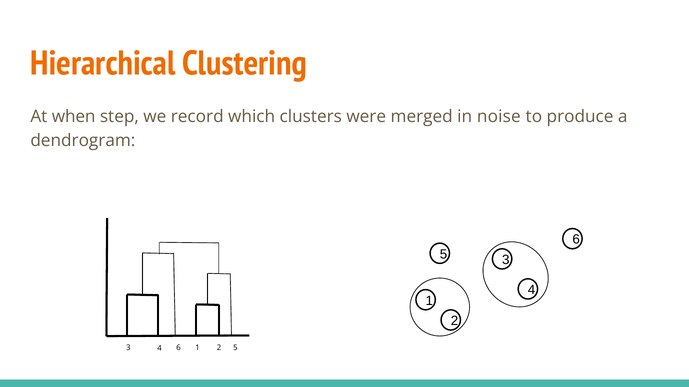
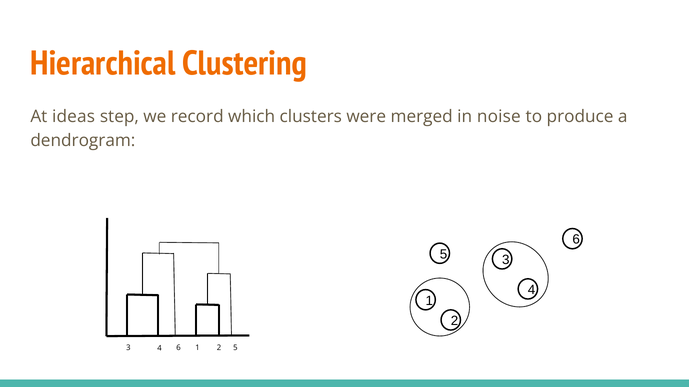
when: when -> ideas
